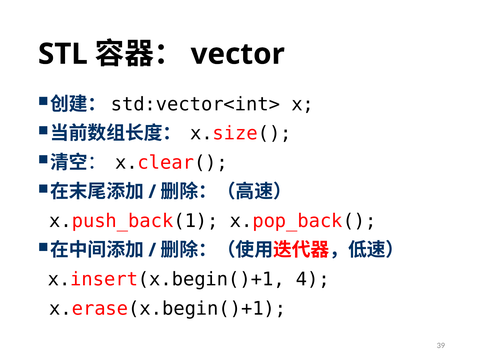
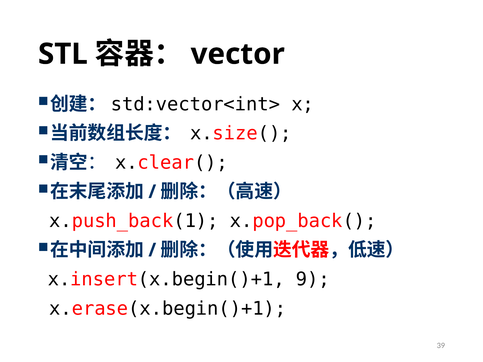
4: 4 -> 9
